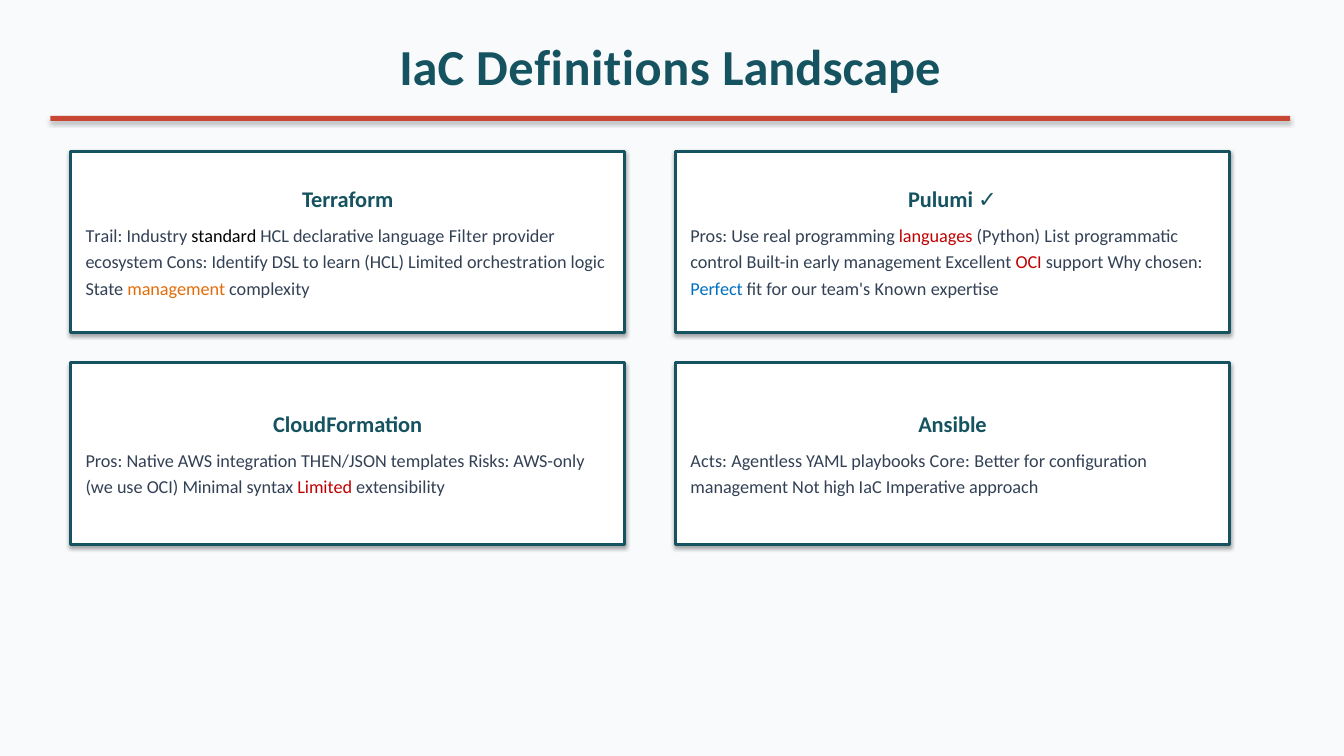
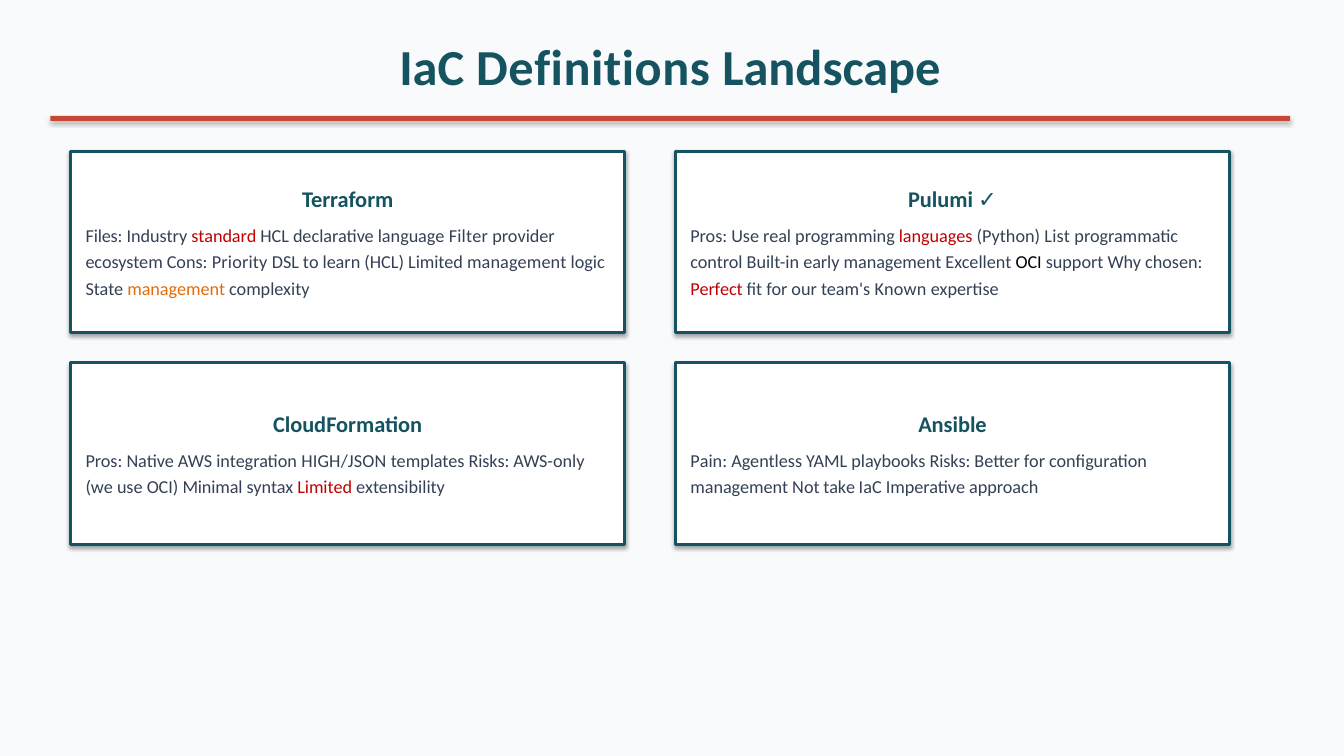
Trail: Trail -> Files
standard colour: black -> red
Identify: Identify -> Priority
Limited orchestration: orchestration -> management
OCI at (1029, 263) colour: red -> black
Perfect colour: blue -> red
THEN/JSON: THEN/JSON -> HIGH/JSON
Acts: Acts -> Pain
playbooks Core: Core -> Risks
high: high -> take
